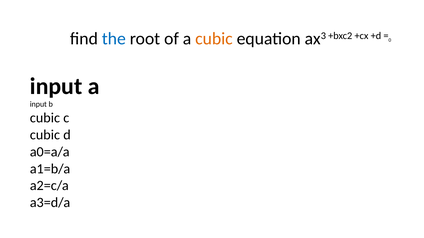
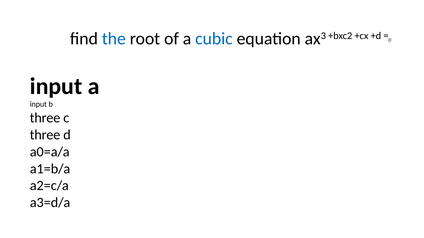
cubic at (214, 39) colour: orange -> blue
cubic at (45, 118): cubic -> three
cubic at (45, 135): cubic -> three
